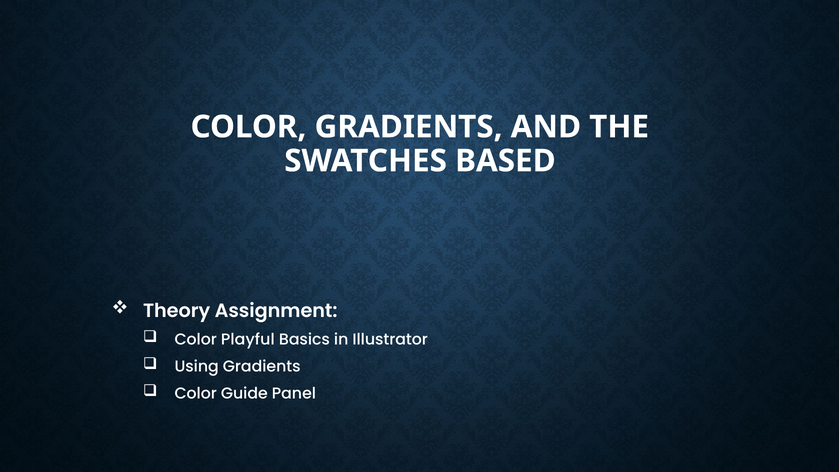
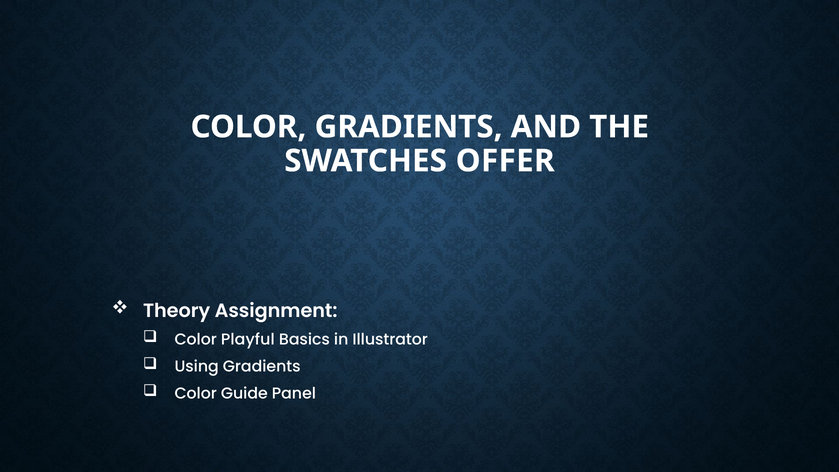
BASED: BASED -> OFFER
